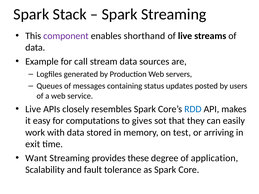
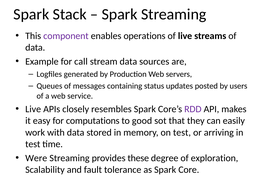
shorthand: shorthand -> operations
RDD colour: blue -> purple
gives: gives -> good
exit at (33, 144): exit -> test
Want: Want -> Were
application: application -> exploration
